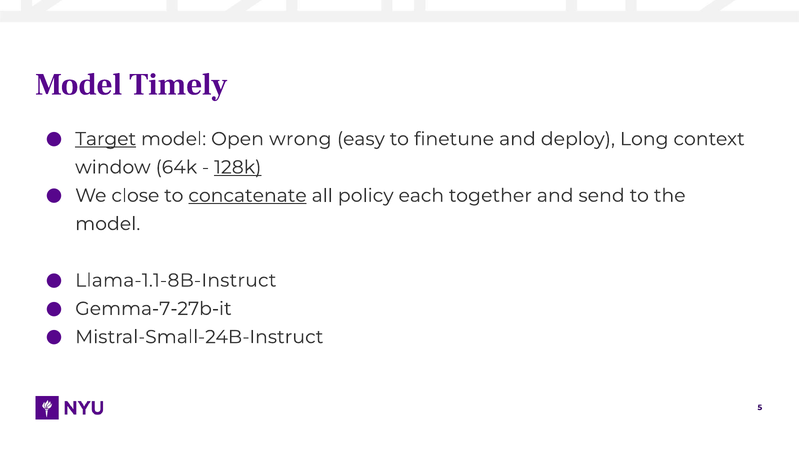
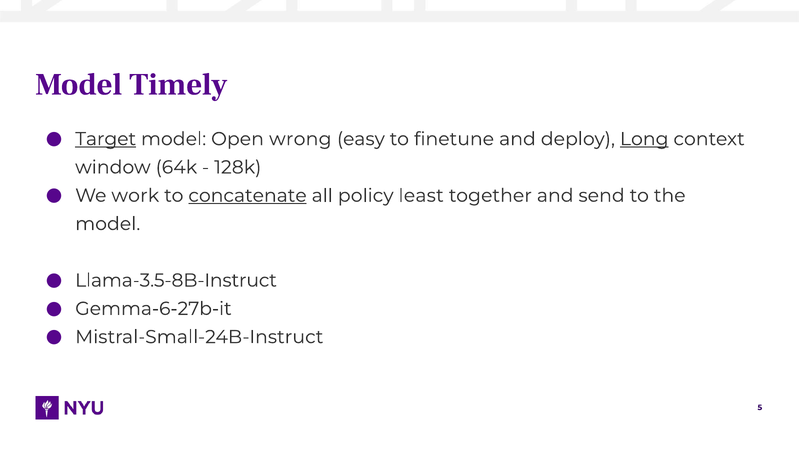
Long underline: none -> present
128k underline: present -> none
close: close -> work
each: each -> least
Llama-1.1-8B-Instruct: Llama-1.1-8B-Instruct -> Llama-3.5-8B-Instruct
Gemma-7-27b-it: Gemma-7-27b-it -> Gemma-6-27b-it
